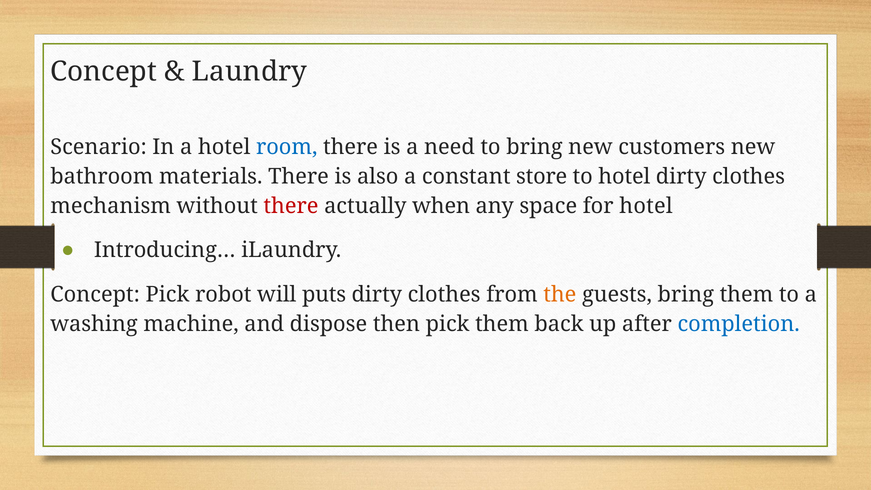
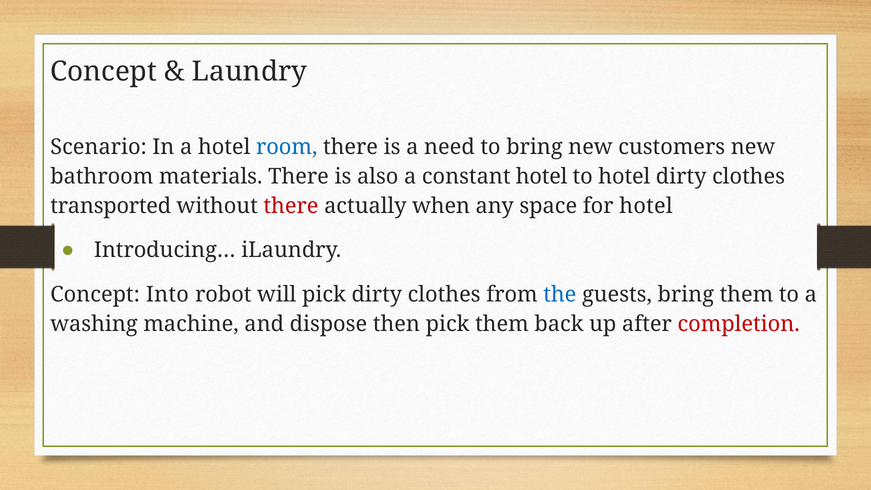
constant store: store -> hotel
mechanism: mechanism -> transported
Concept Pick: Pick -> Into
will puts: puts -> pick
the colour: orange -> blue
completion colour: blue -> red
